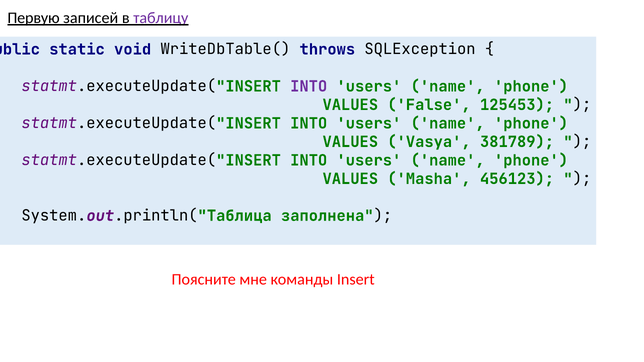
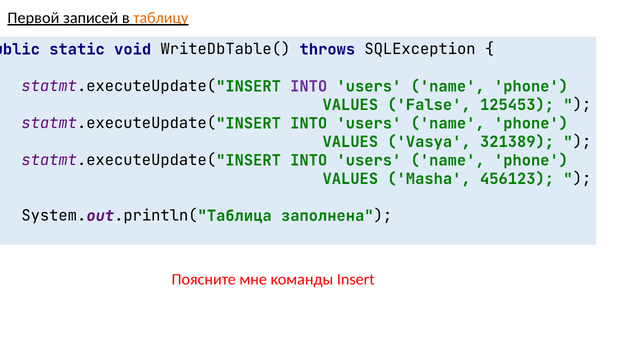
Первую: Первую -> Первой
таблицу colour: purple -> orange
381789: 381789 -> 321389
